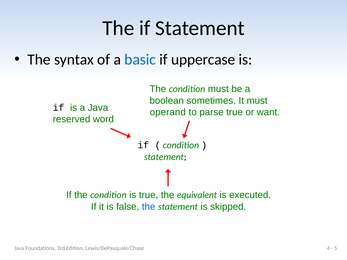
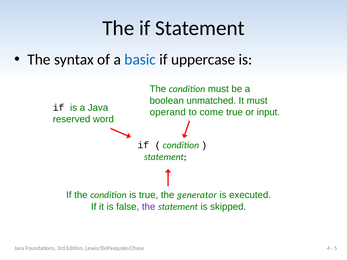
sometimes: sometimes -> unmatched
parse: parse -> come
want: want -> input
equivalent: equivalent -> generator
the at (149, 207) colour: blue -> purple
